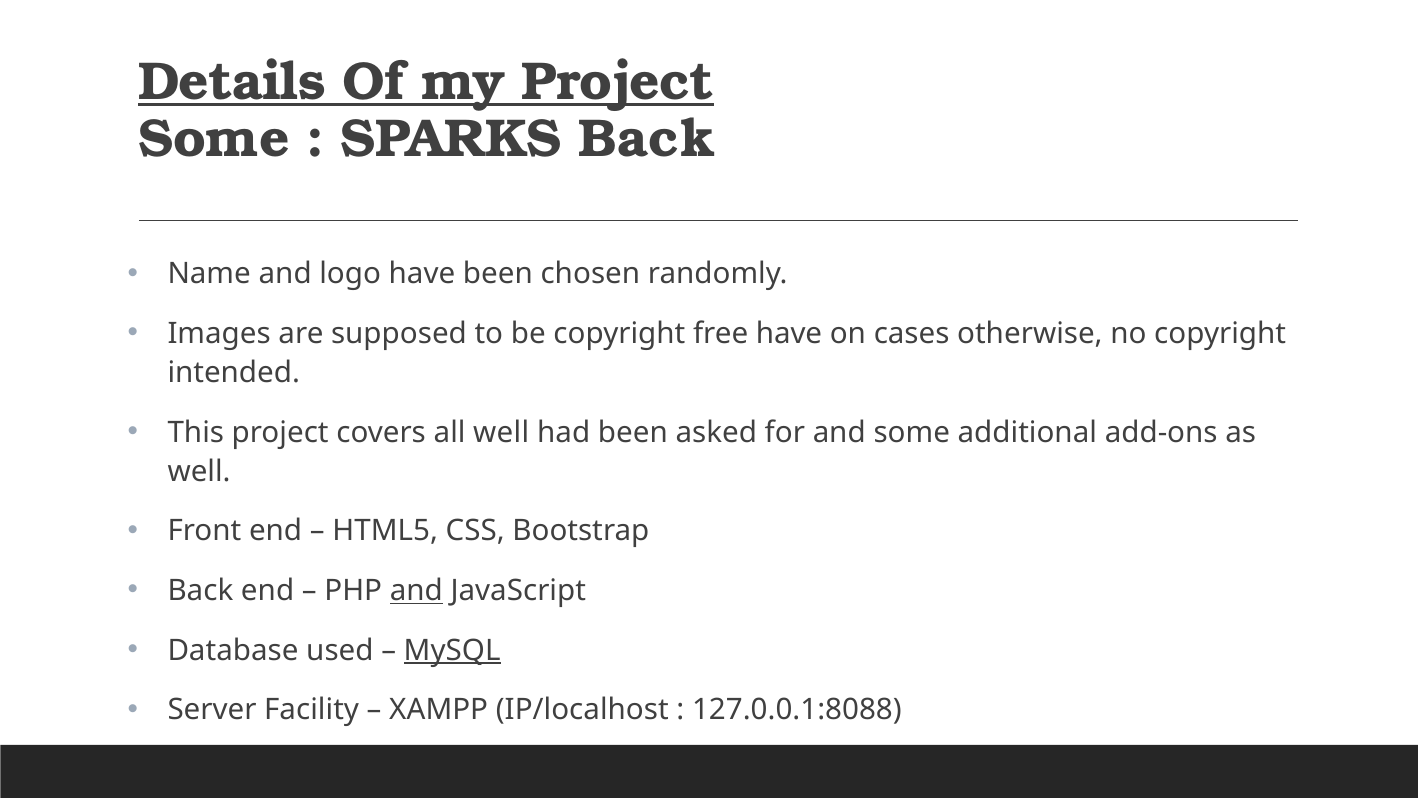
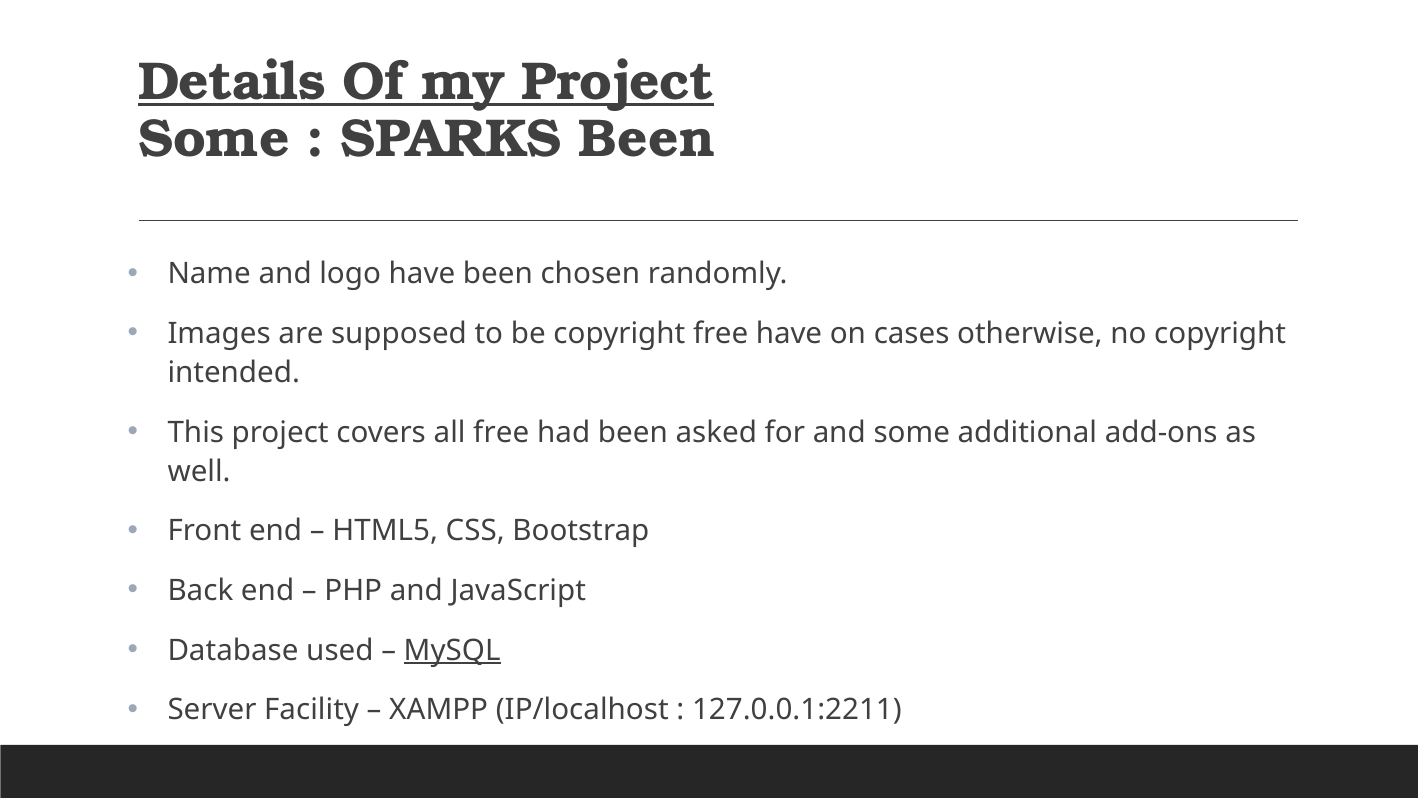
SPARKS Back: Back -> Been
all well: well -> free
and at (416, 590) underline: present -> none
127.0.0.1:8088: 127.0.0.1:8088 -> 127.0.0.1:2211
